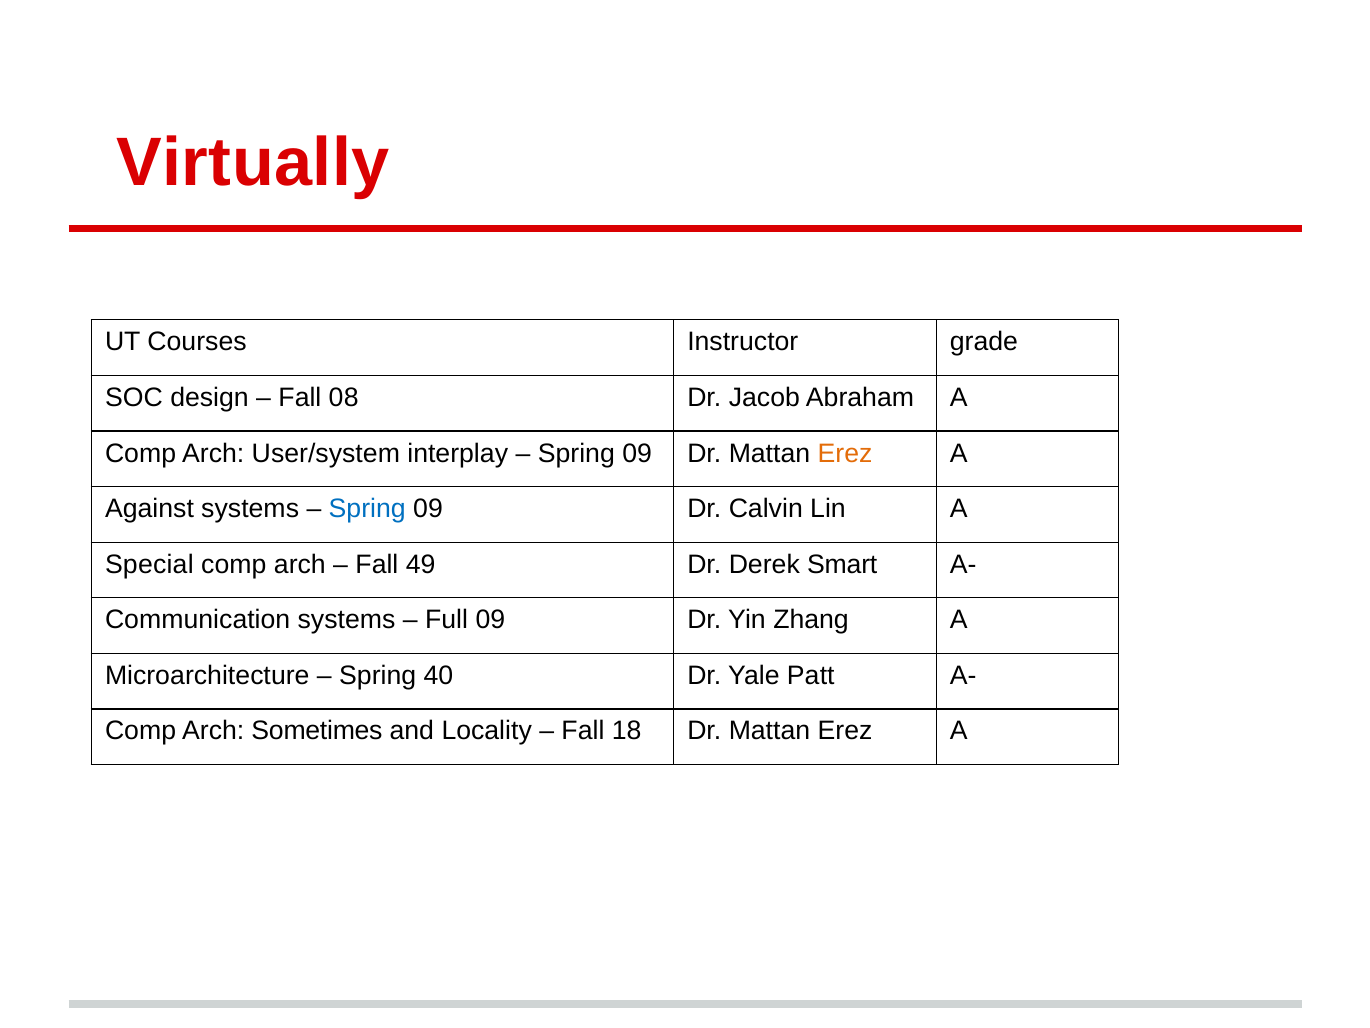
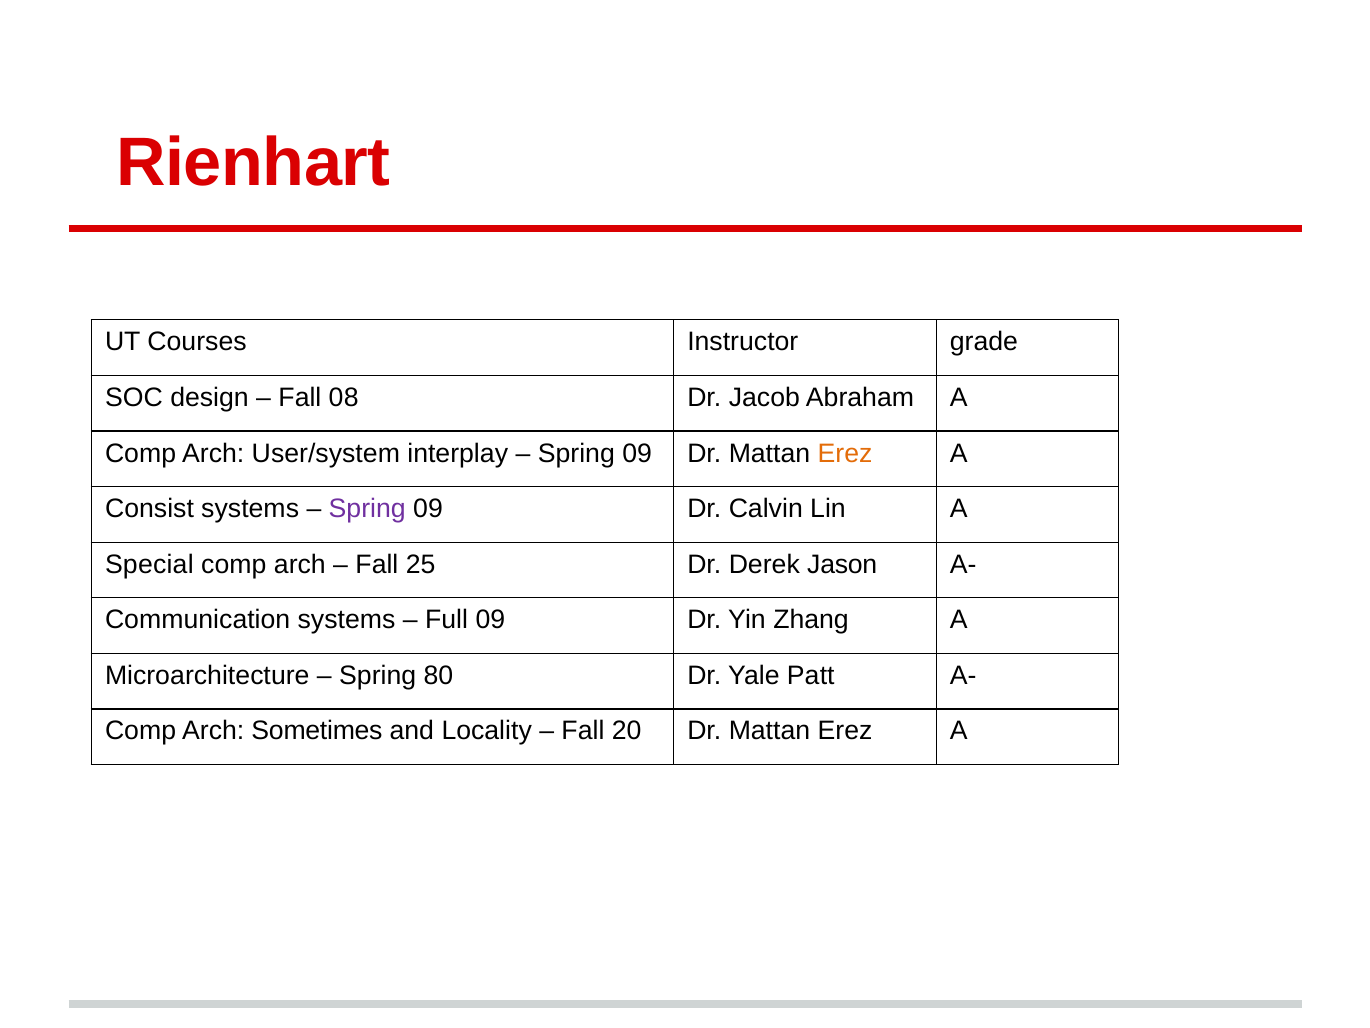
Virtually: Virtually -> Rienhart
Against: Against -> Consist
Spring at (367, 509) colour: blue -> purple
49: 49 -> 25
Smart: Smart -> Jason
40: 40 -> 80
18: 18 -> 20
